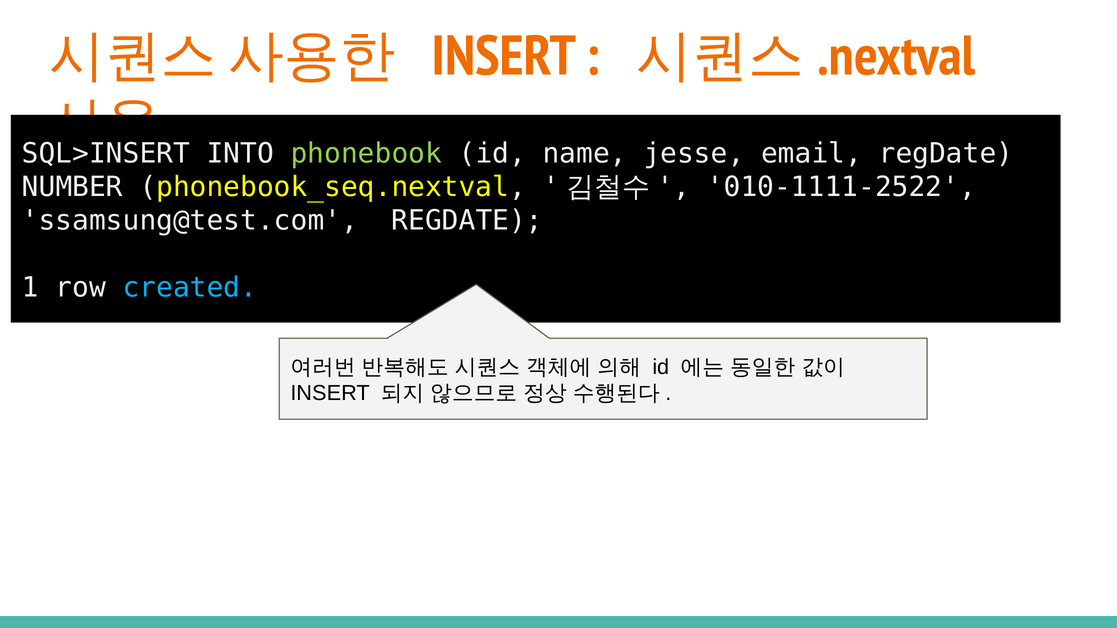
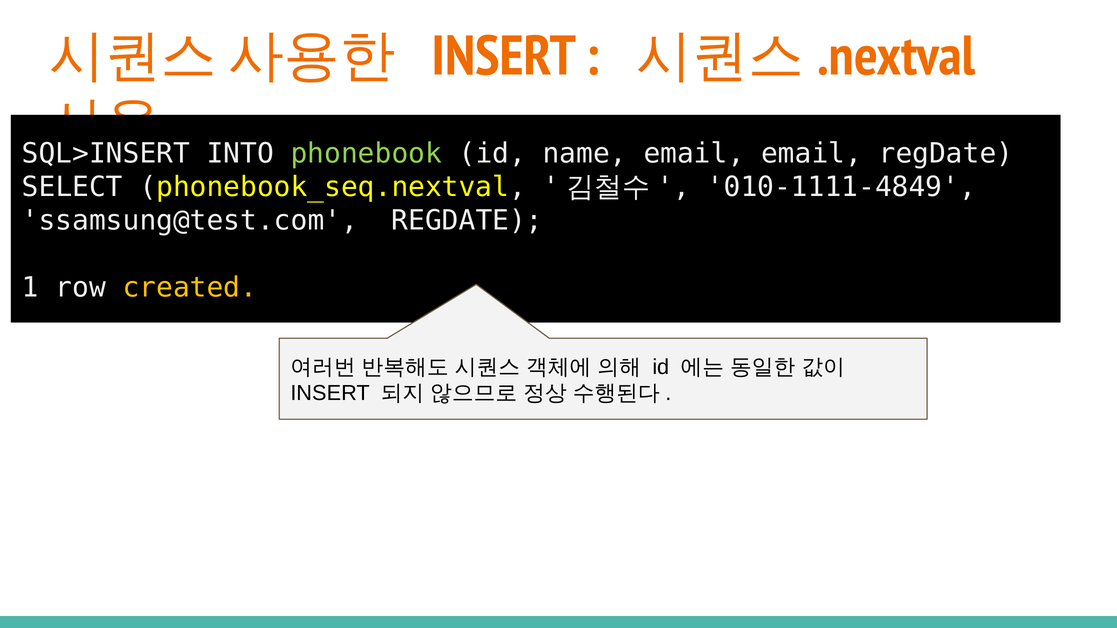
name jesse: jesse -> email
NUMBER: NUMBER -> SELECT
010-1111-2522: 010-1111-2522 -> 010-1111-4849
created colour: light blue -> yellow
